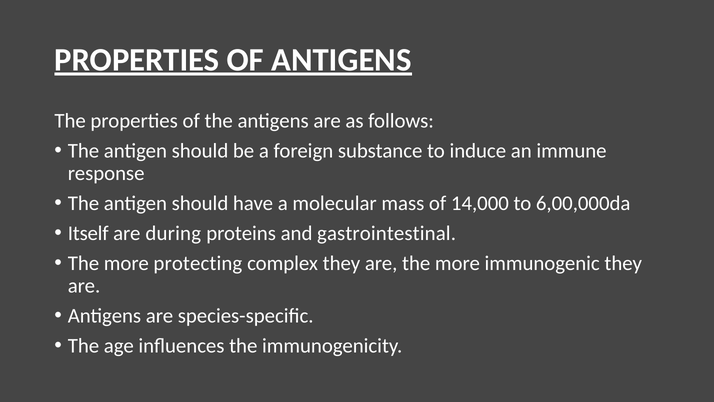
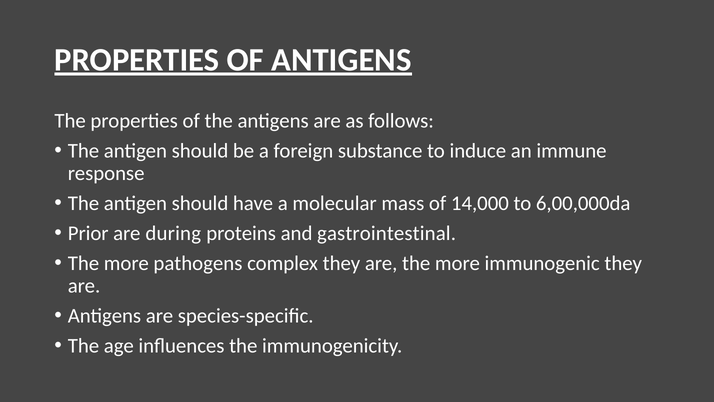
Itself: Itself -> Prior
protecting: protecting -> pathogens
